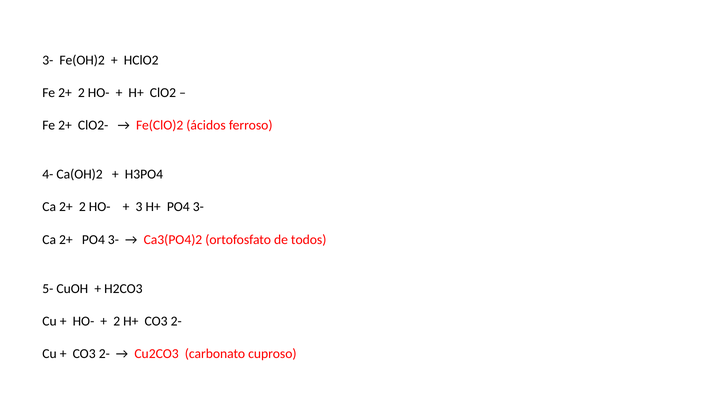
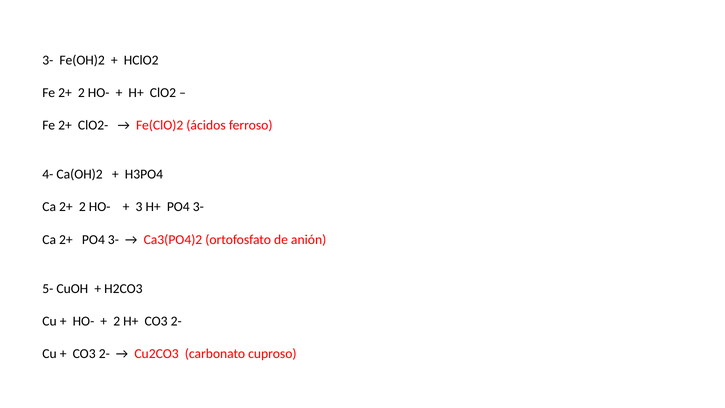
todos: todos -> anión
